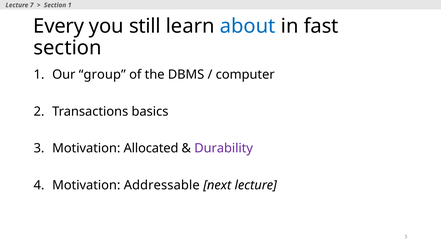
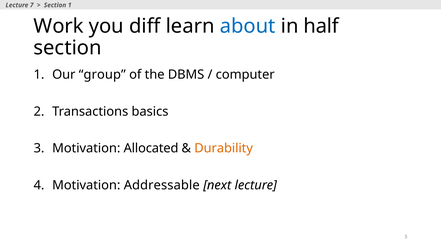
Every: Every -> Work
still: still -> diff
fast: fast -> half
Durability colour: purple -> orange
